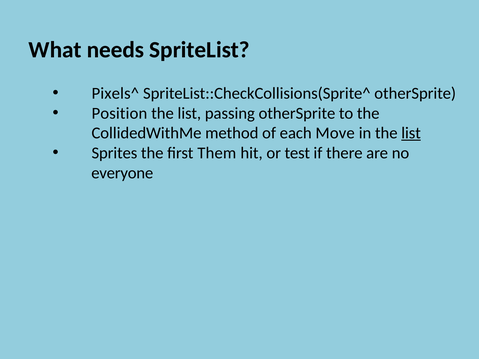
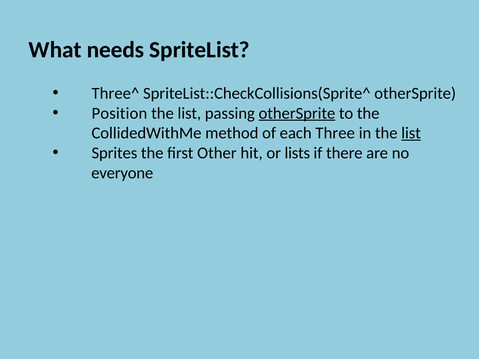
Pixels^: Pixels^ -> Three^
otherSprite at (297, 113) underline: none -> present
Move: Move -> Three
Them: Them -> Other
test: test -> lists
